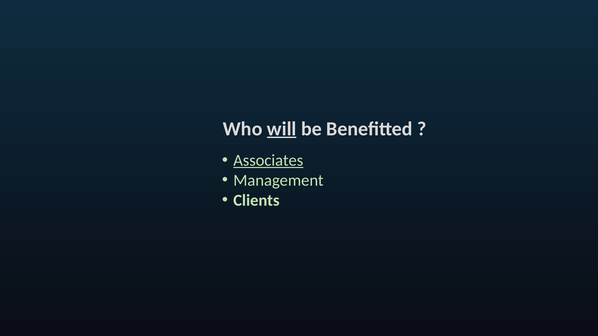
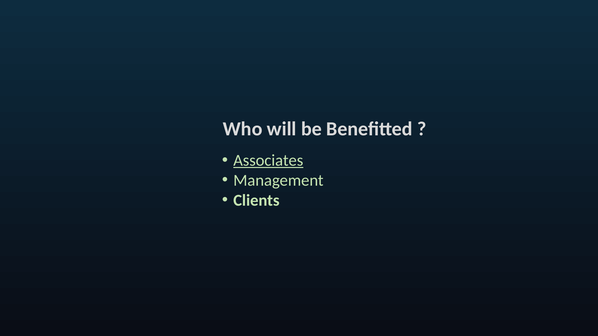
will underline: present -> none
